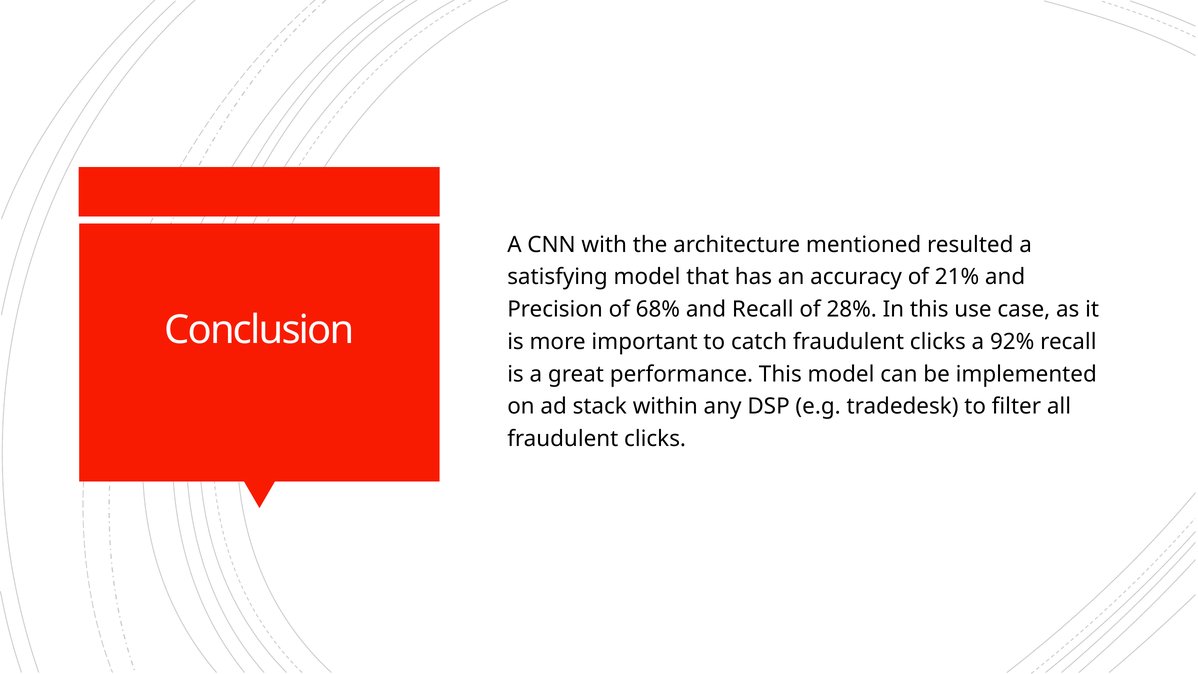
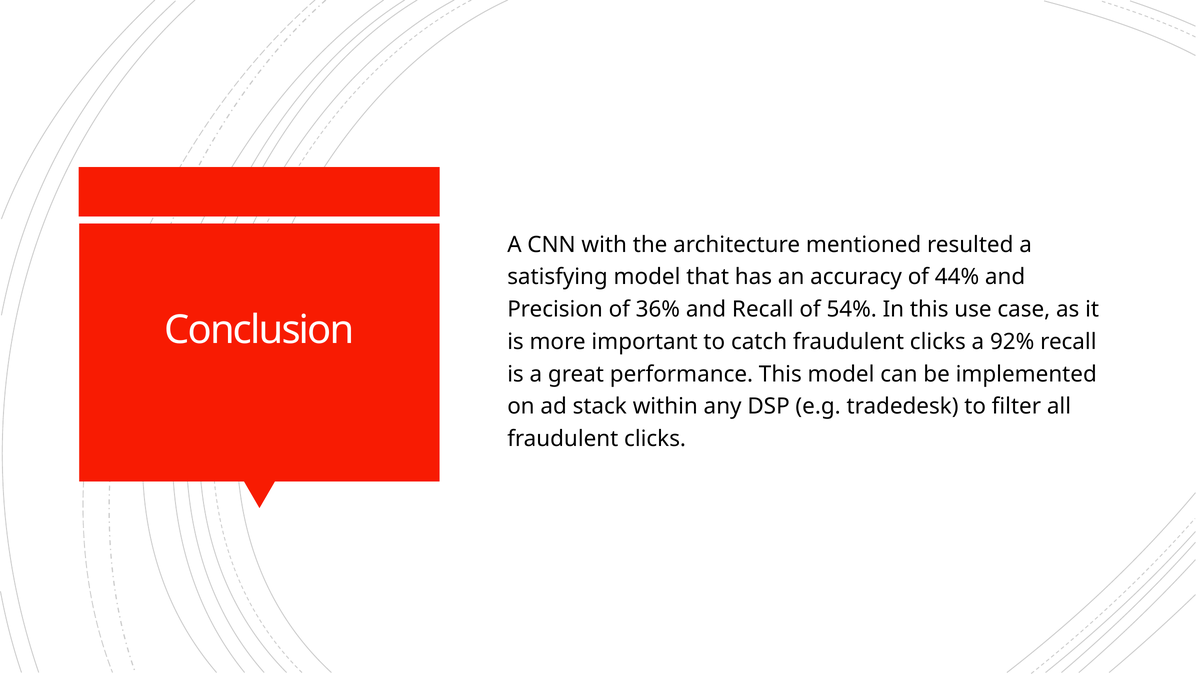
21%: 21% -> 44%
68%: 68% -> 36%
28%: 28% -> 54%
